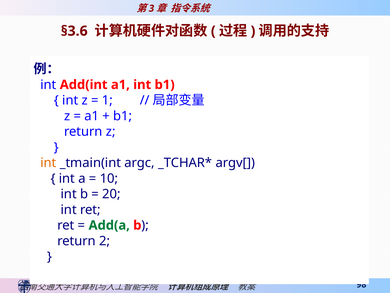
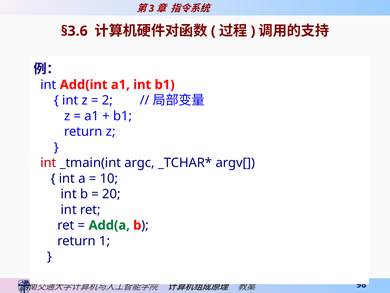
1: 1 -> 2
int at (48, 163) colour: orange -> red
2: 2 -> 1
